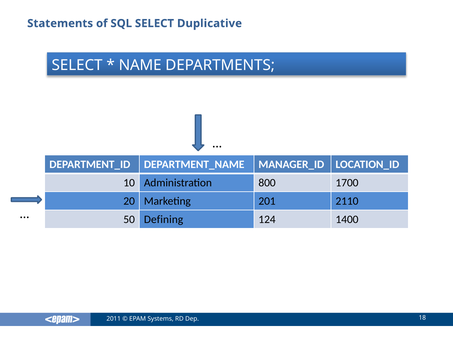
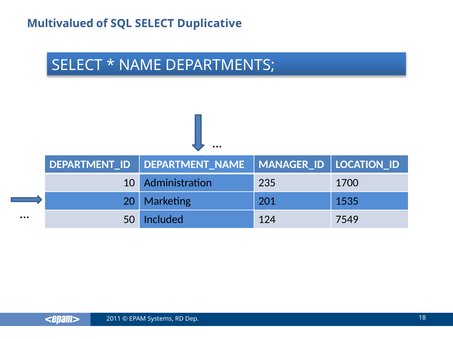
Statements: Statements -> Multivalued
800: 800 -> 235
2110: 2110 -> 1535
Defining: Defining -> Included
1400: 1400 -> 7549
